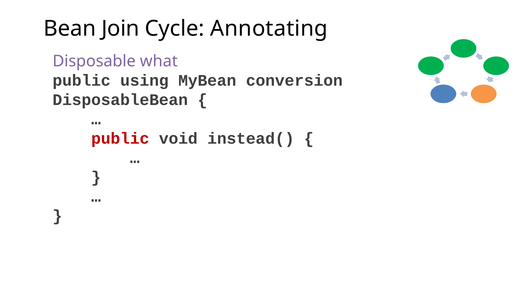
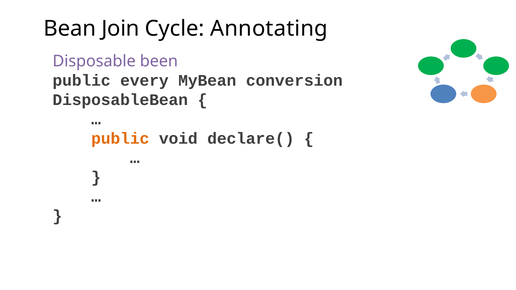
what: what -> been
using: using -> every
public at (120, 139) colour: red -> orange
instead(: instead( -> declare(
